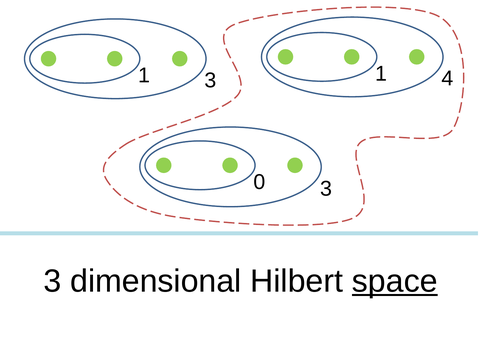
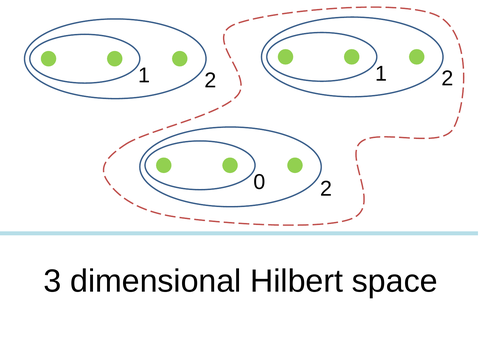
3 at (211, 80): 3 -> 2
4 at (448, 78): 4 -> 2
0 3: 3 -> 2
space underline: present -> none
